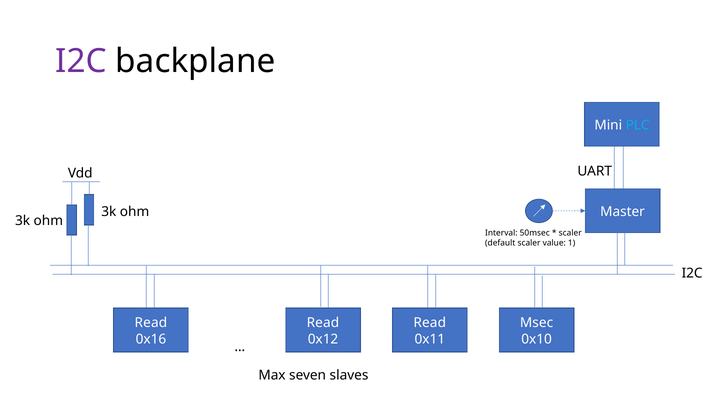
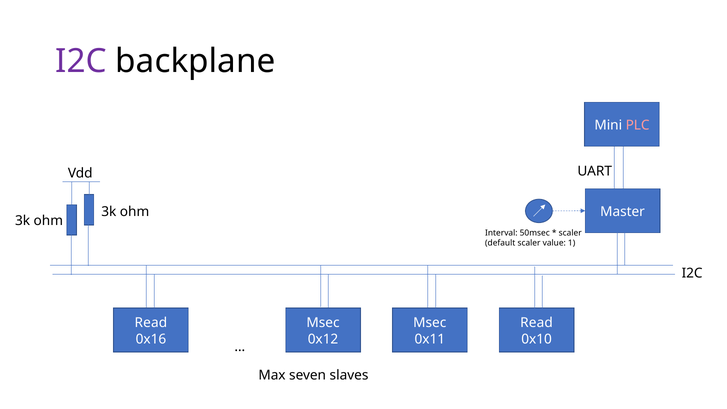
PLC colour: light blue -> pink
Read at (323, 323): Read -> Msec
Read at (430, 323): Read -> Msec
Msec at (537, 323): Msec -> Read
